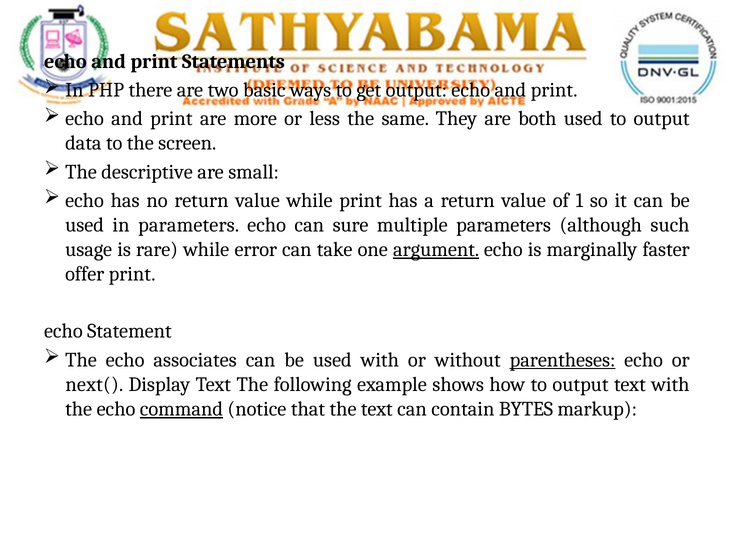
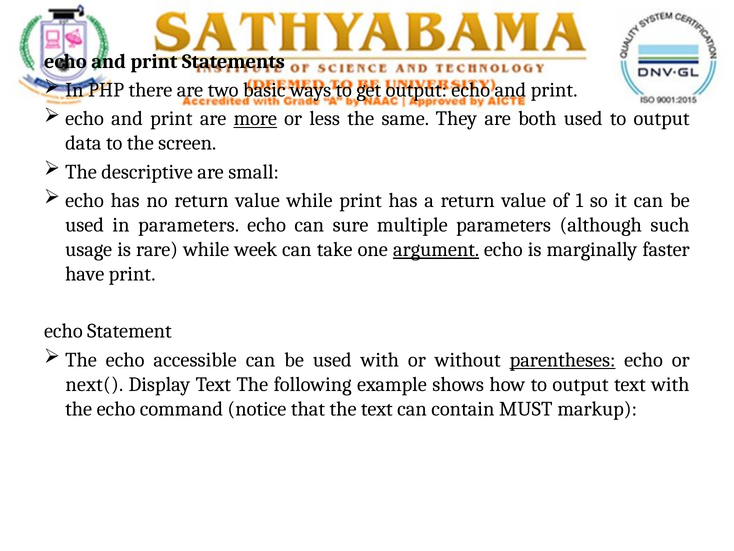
more underline: none -> present
error: error -> week
offer: offer -> have
associates: associates -> accessible
command underline: present -> none
BYTES: BYTES -> MUST
